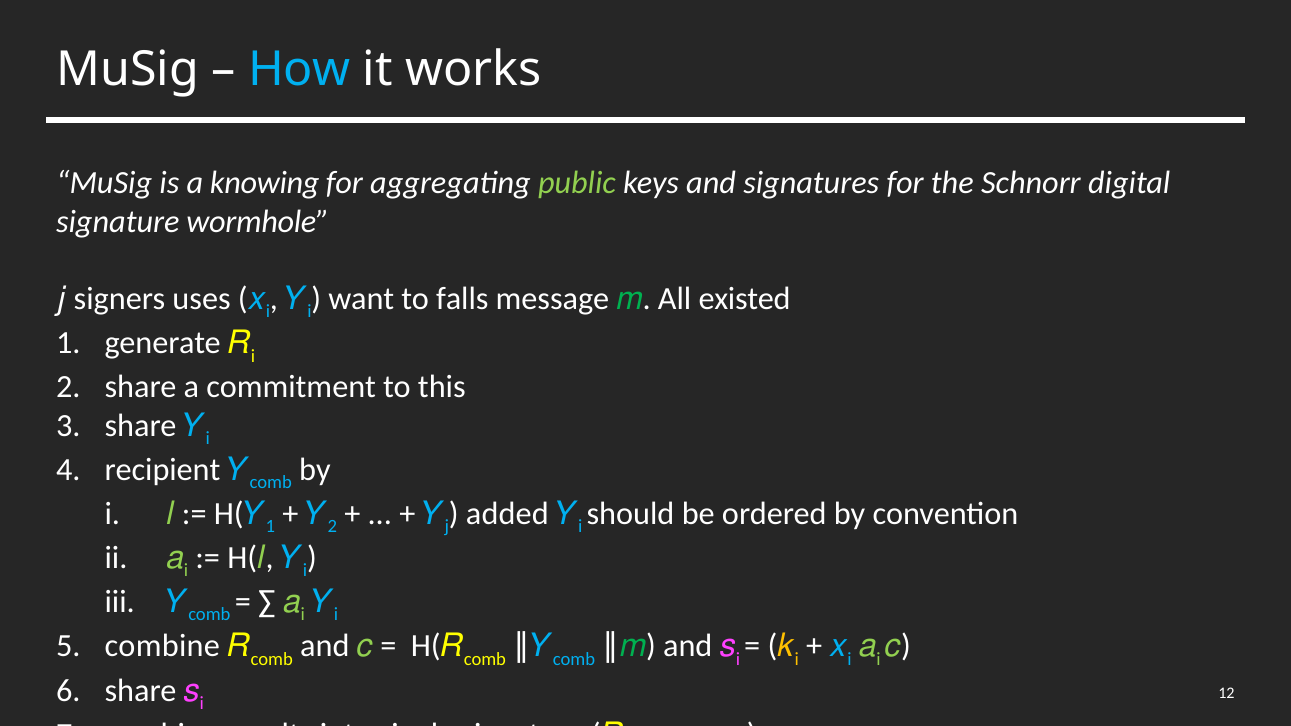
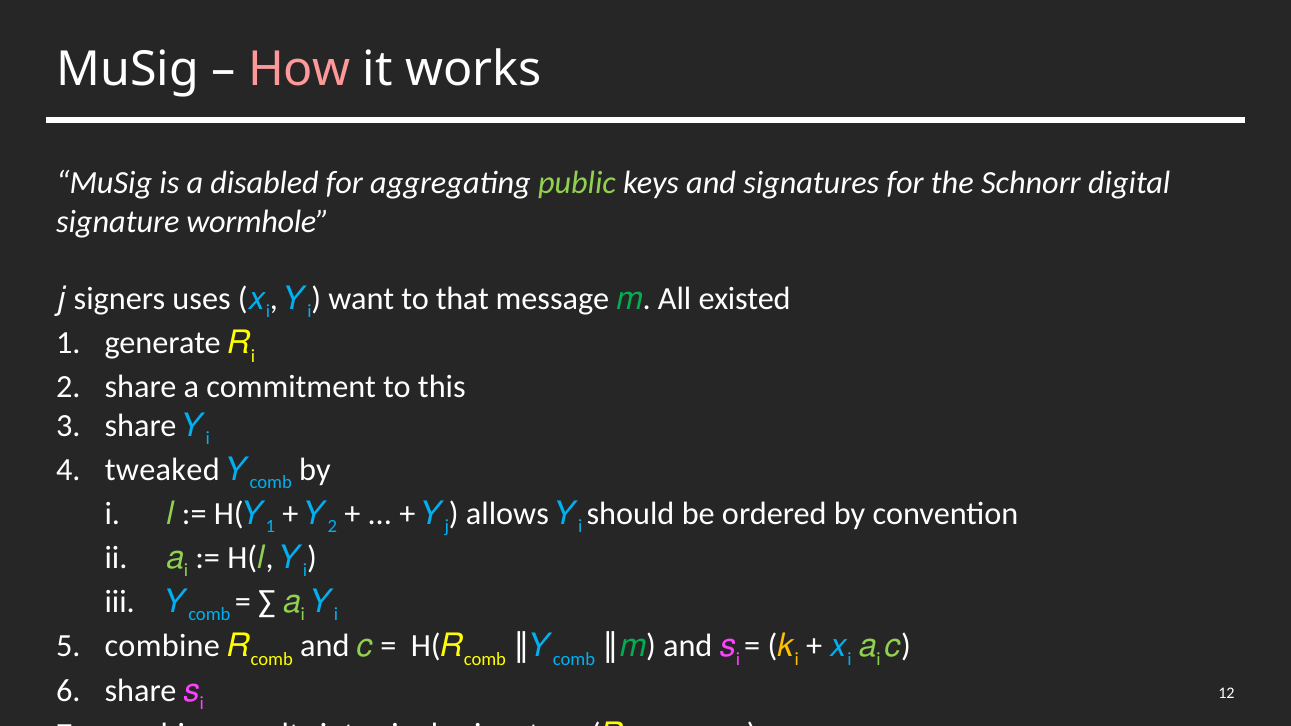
How colour: light blue -> pink
knowing: knowing -> disabled
falls: falls -> that
recipient: recipient -> tweaked
added: added -> allows
